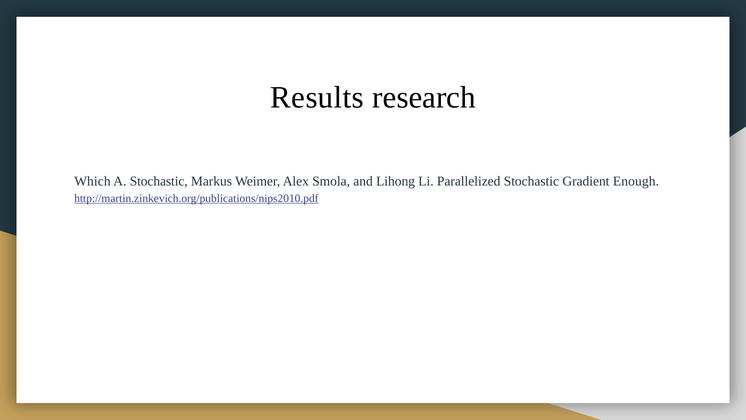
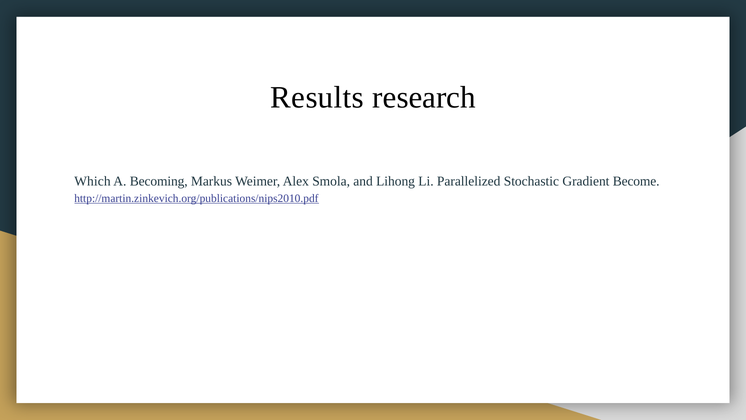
A Stochastic: Stochastic -> Becoming
Enough: Enough -> Become
